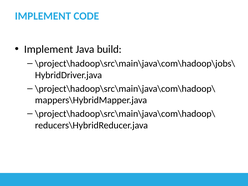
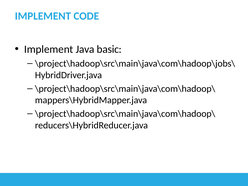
build: build -> basic
